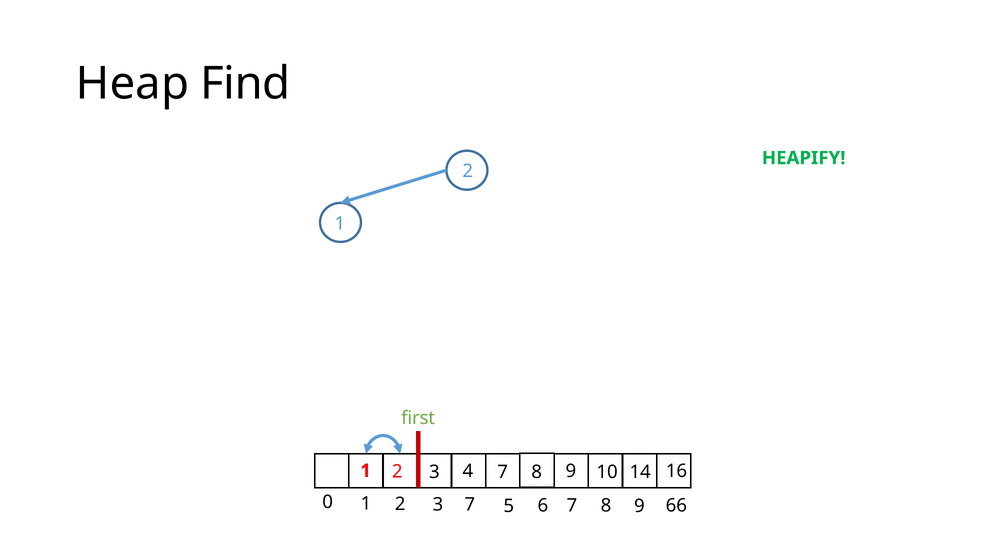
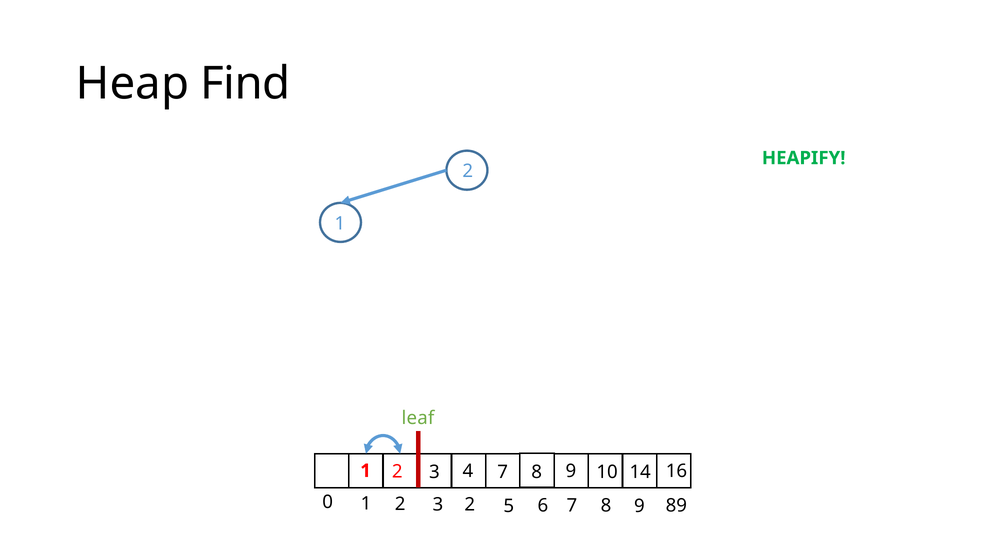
first: first -> leaf
3 7: 7 -> 2
66: 66 -> 89
